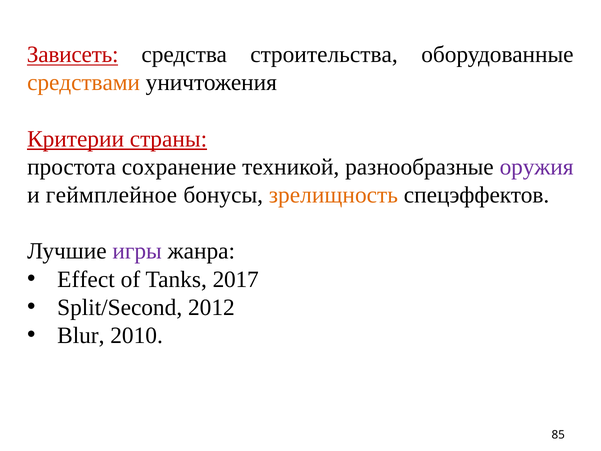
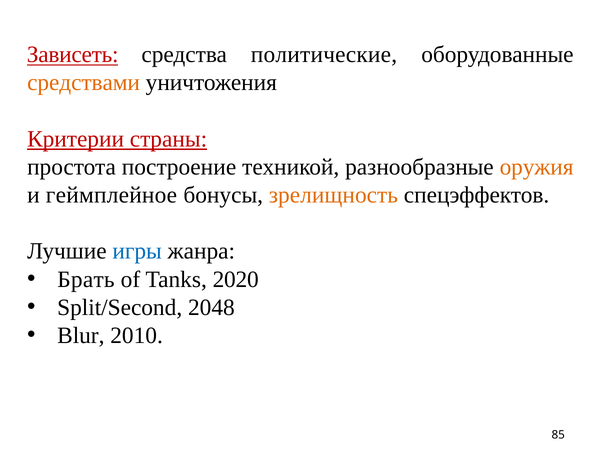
строительства: строительства -> политические
сохранение: сохранение -> построение
оружия colour: purple -> orange
игры colour: purple -> blue
Effect: Effect -> Брать
2017: 2017 -> 2020
2012: 2012 -> 2048
